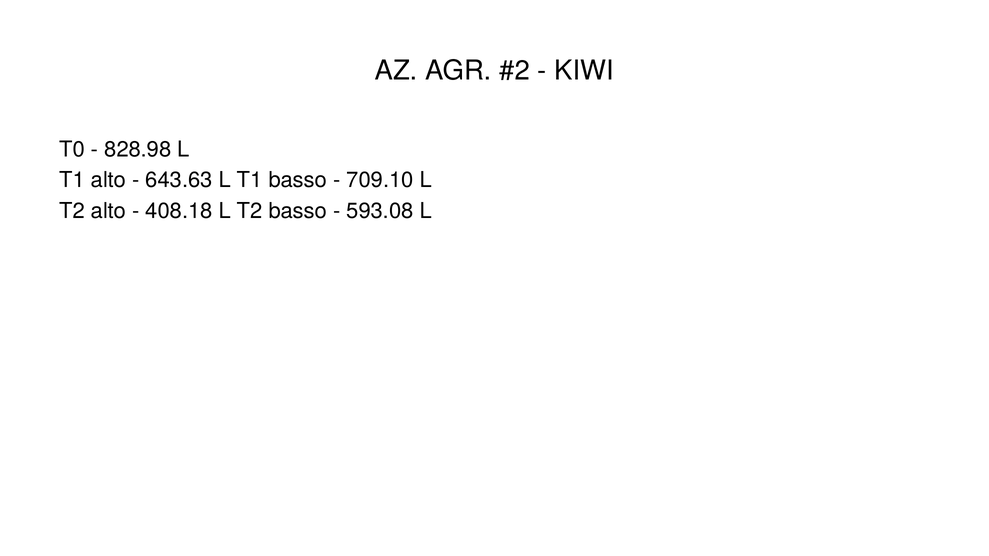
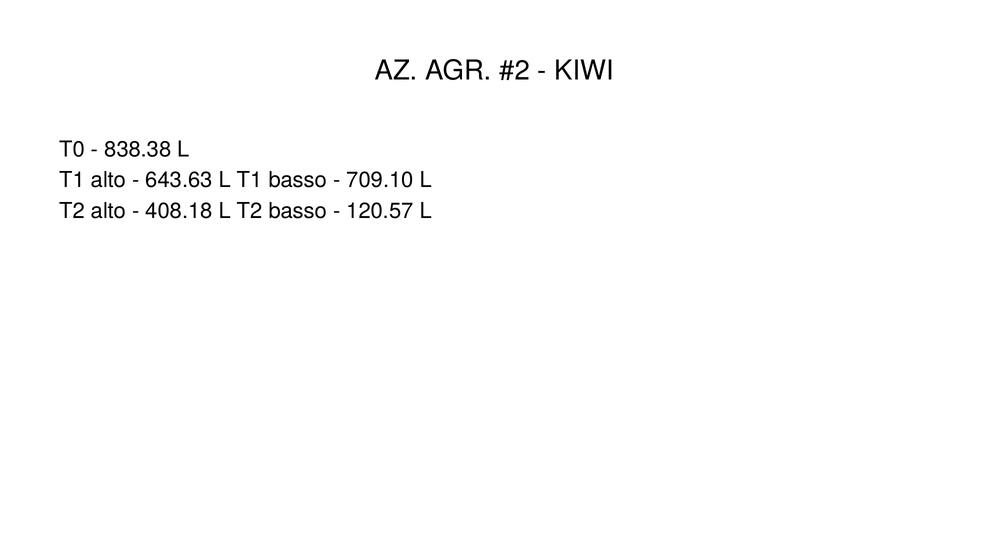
828.98: 828.98 -> 838.38
593.08: 593.08 -> 120.57
